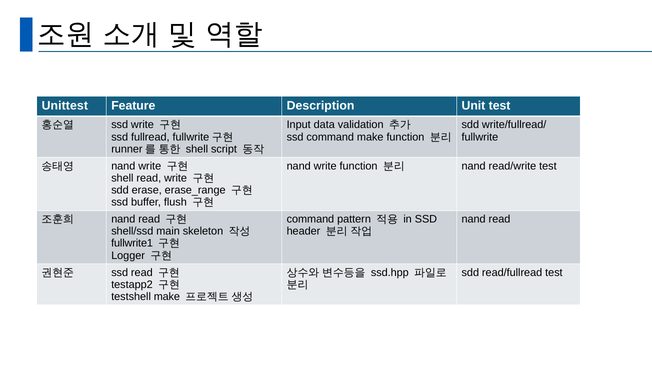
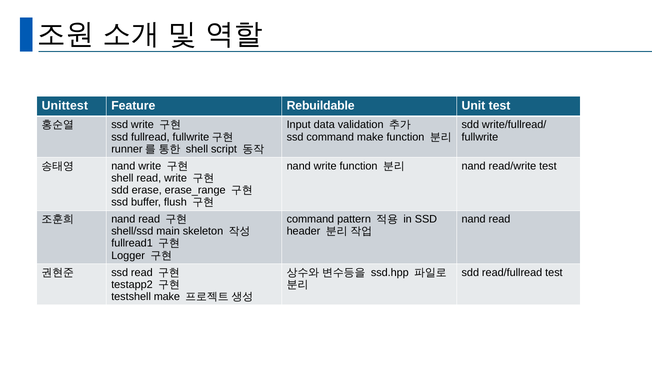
Description: Description -> Rebuildable
fullwrite1: fullwrite1 -> fullread1
